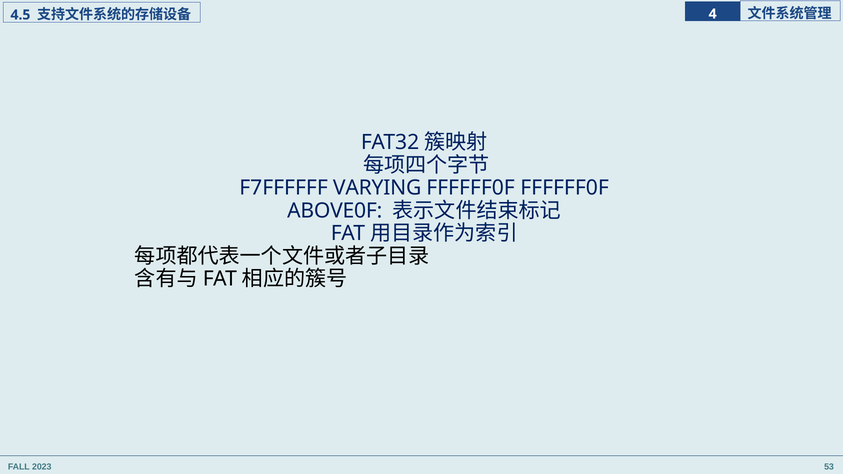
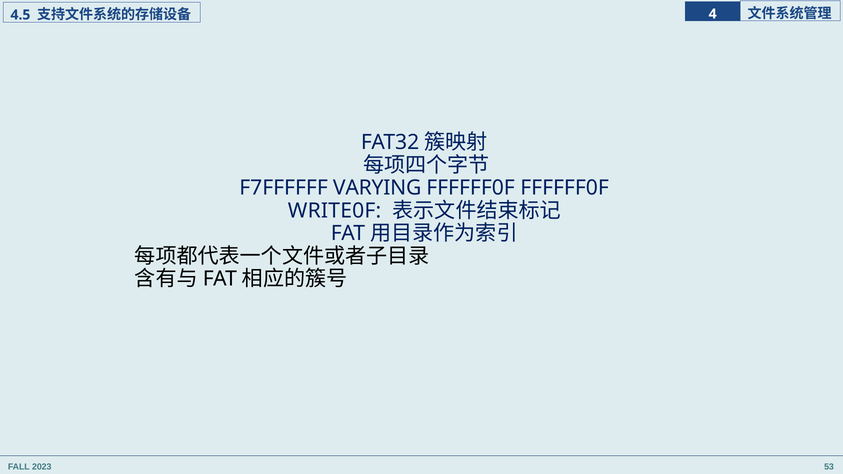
ABOVE0F: ABOVE0F -> WRITE0F
